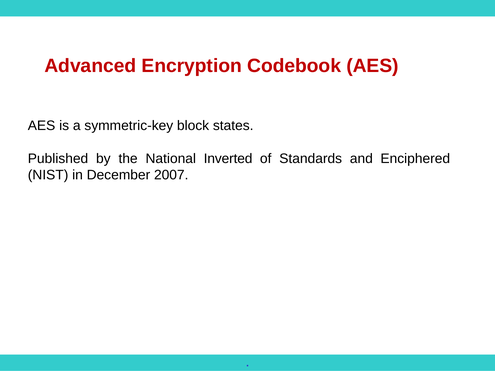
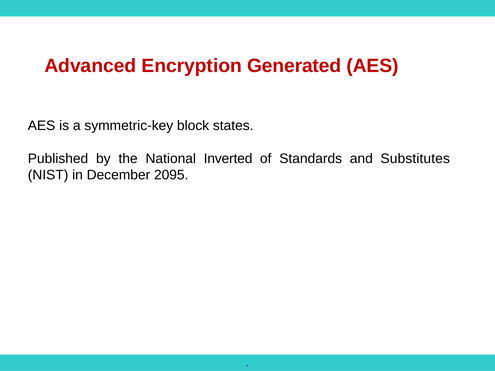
Codebook: Codebook -> Generated
Enciphered: Enciphered -> Substitutes
2007: 2007 -> 2095
